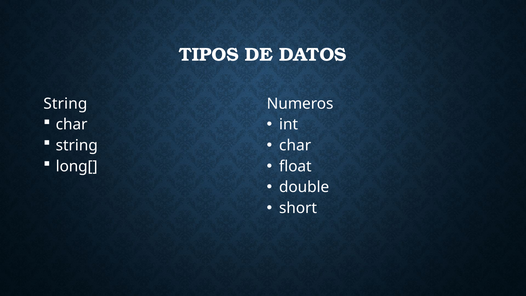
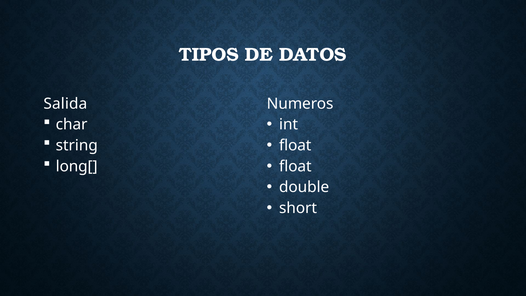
String at (65, 104): String -> Salida
char at (295, 145): char -> float
